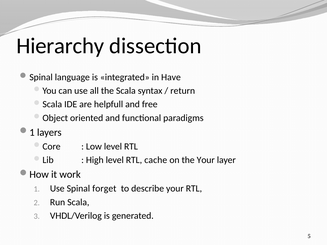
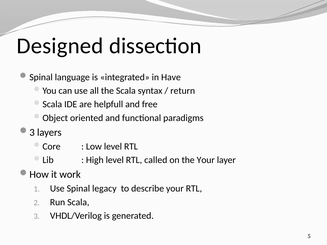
Hierarchy: Hierarchy -> Designed
1 at (32, 132): 1 -> 3
cache: cache -> called
forget: forget -> legacy
